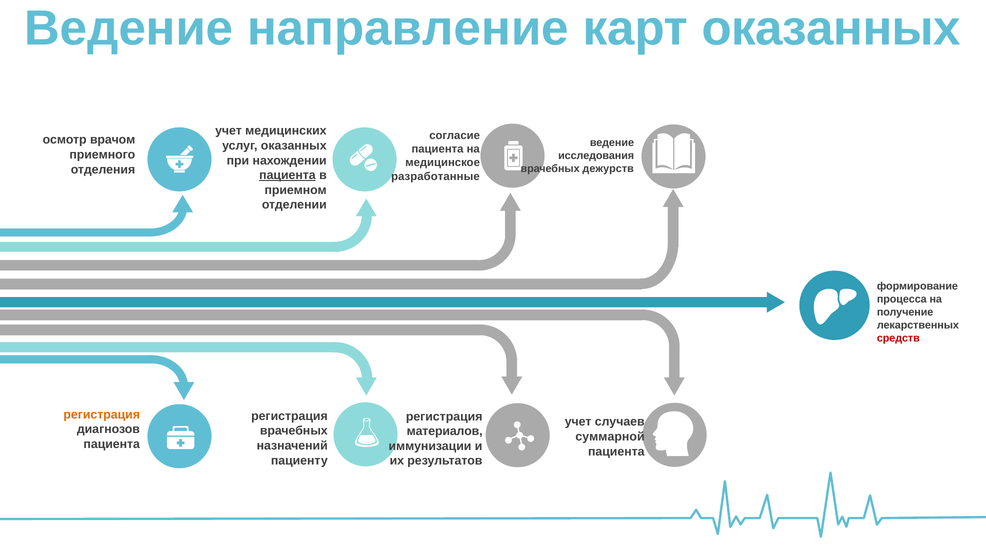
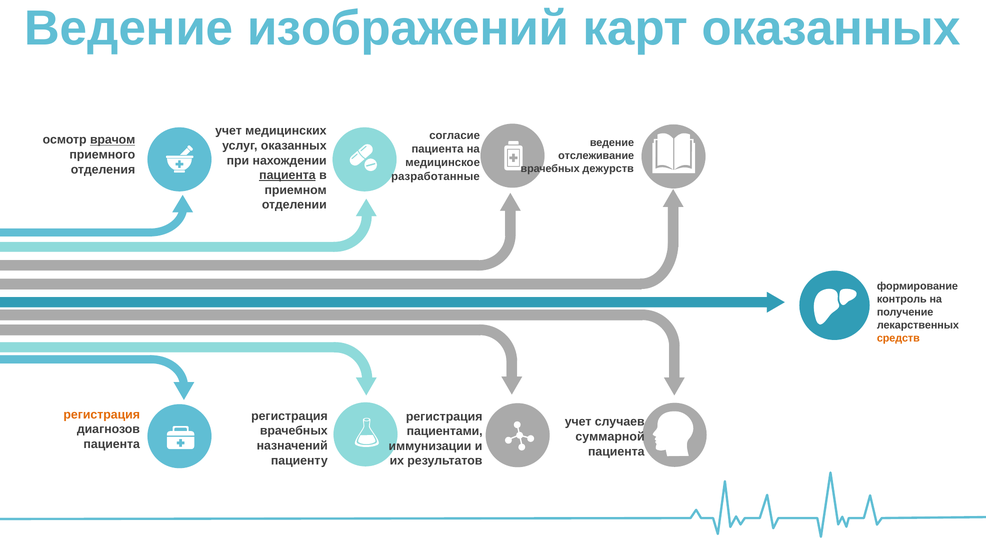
направление: направление -> изображений
врачом underline: none -> present
исследования: исследования -> отслеживание
процесса: процесса -> контроль
средств colour: red -> orange
материалов: материалов -> пациентами
